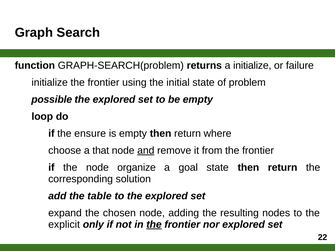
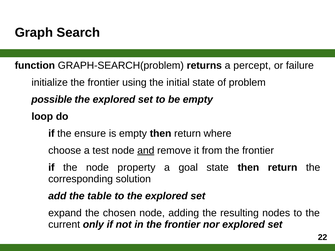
a initialize: initialize -> percept
that: that -> test
organize: organize -> property
explicit: explicit -> current
the at (154, 225) underline: present -> none
